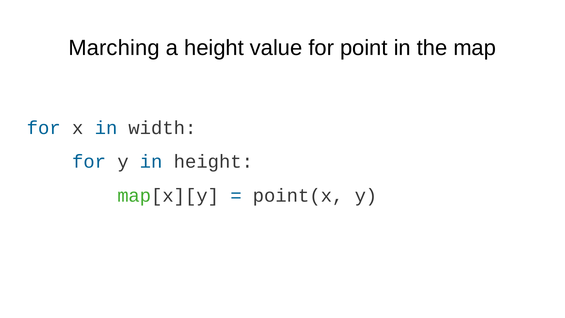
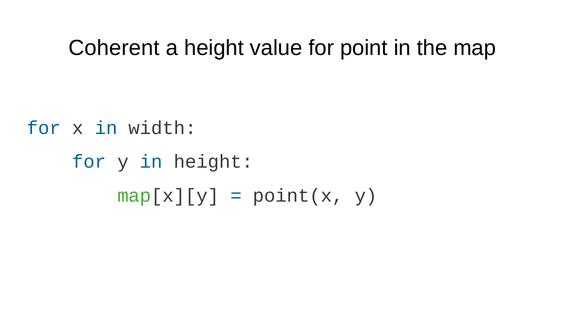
Marching: Marching -> Coherent
